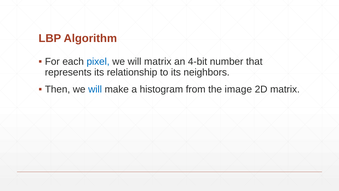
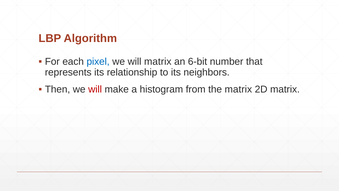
4-bit: 4-bit -> 6-bit
will at (95, 89) colour: blue -> red
the image: image -> matrix
